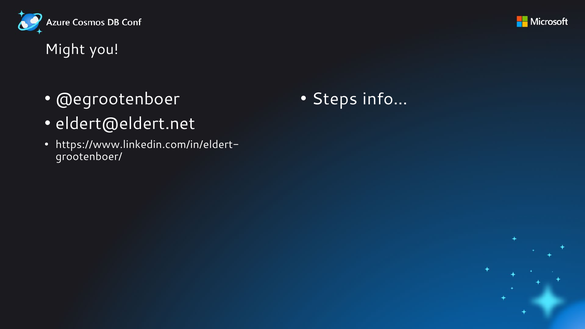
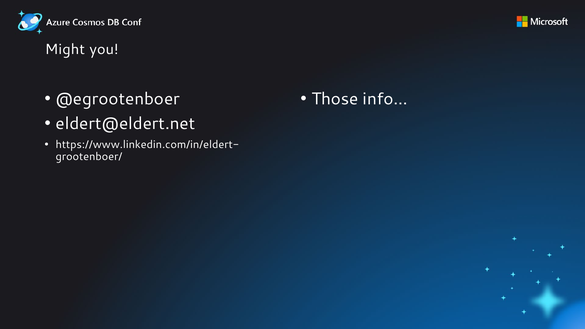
Steps: Steps -> Those
